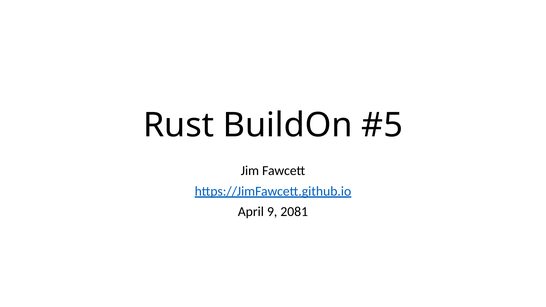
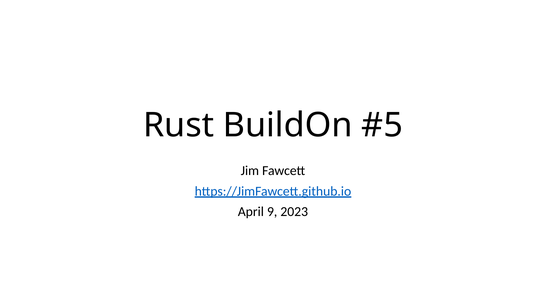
2081: 2081 -> 2023
